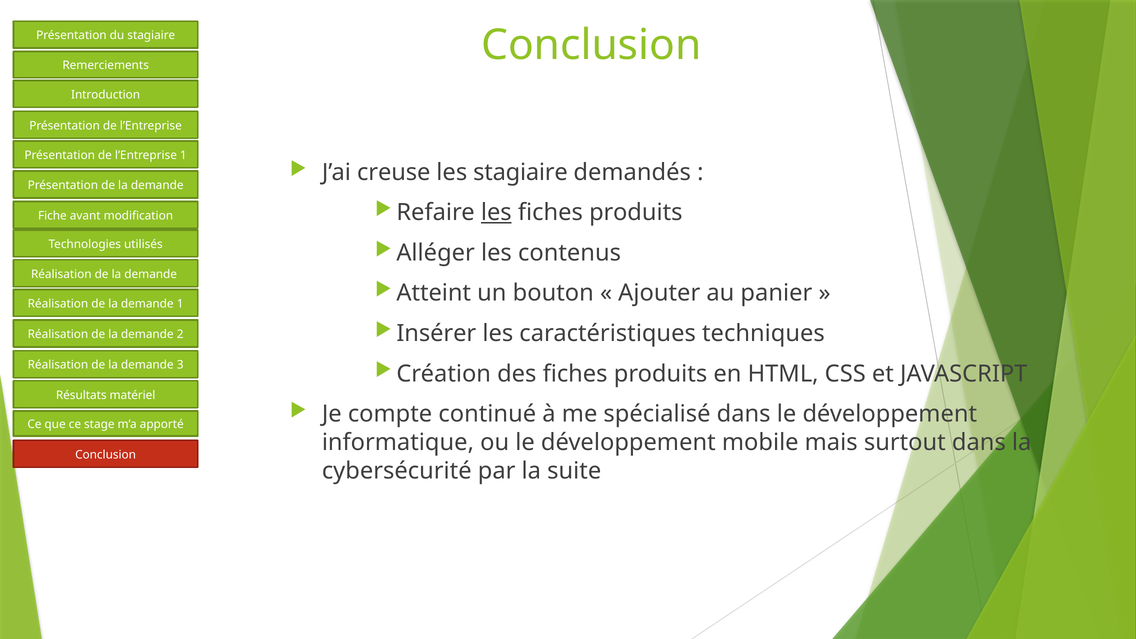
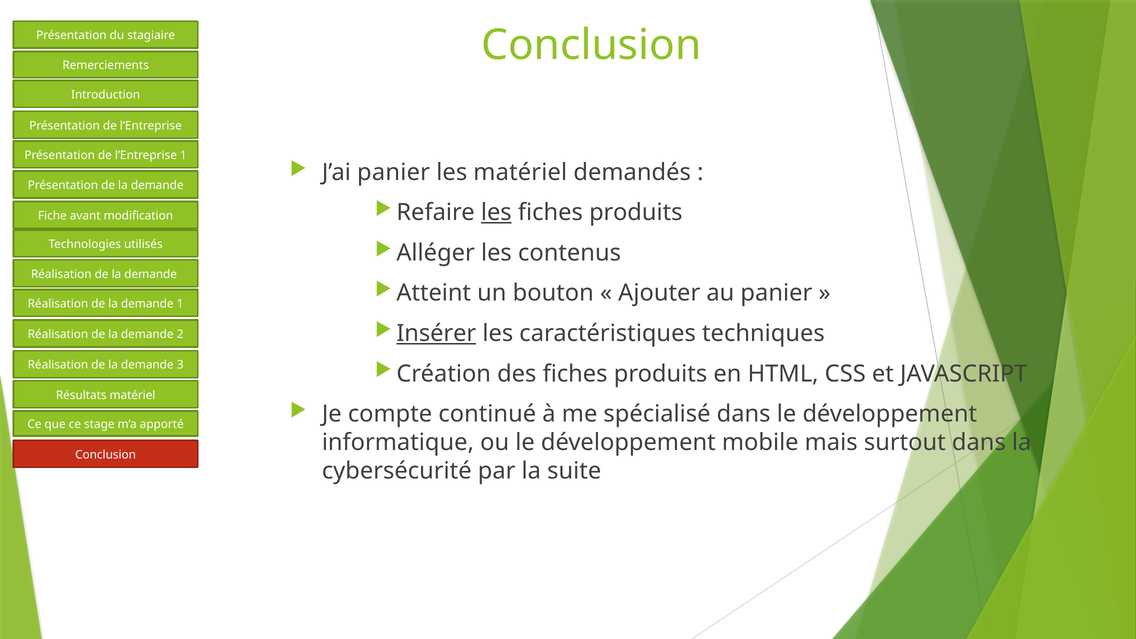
J’ai creuse: creuse -> panier
les stagiaire: stagiaire -> matériel
Insérer underline: none -> present
